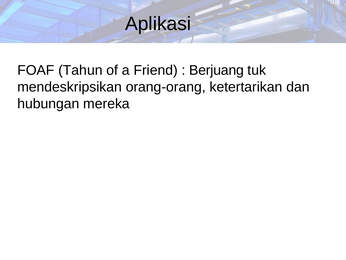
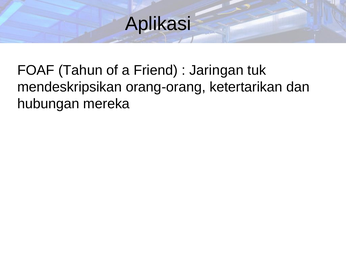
Berjuang: Berjuang -> Jaringan
